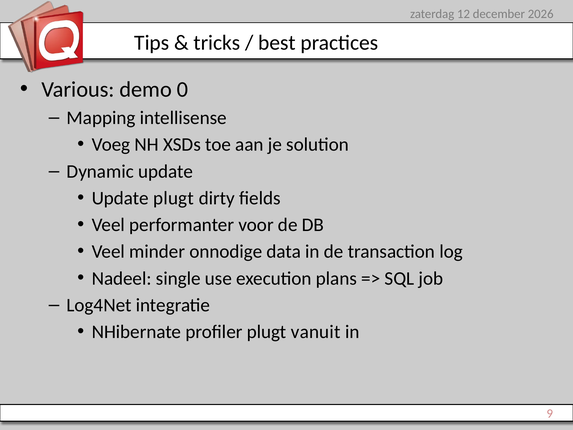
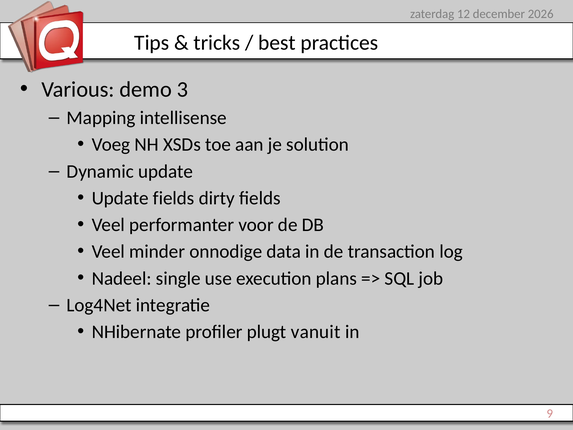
0: 0 -> 3
Update plugt: plugt -> fields
